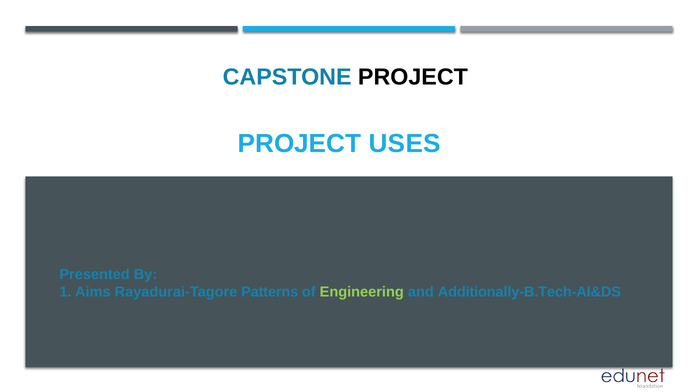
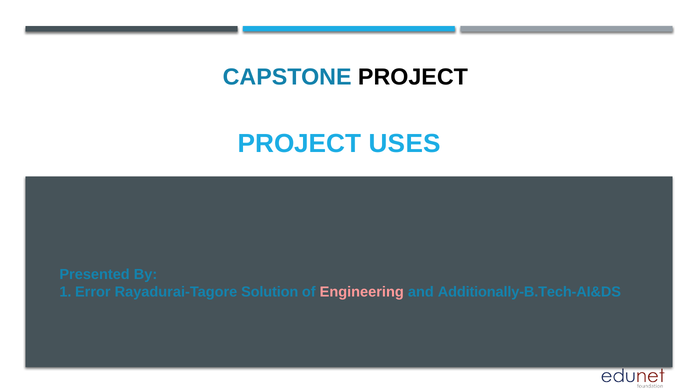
Aims: Aims -> Error
Patterns: Patterns -> Solution
Engineering colour: light green -> pink
